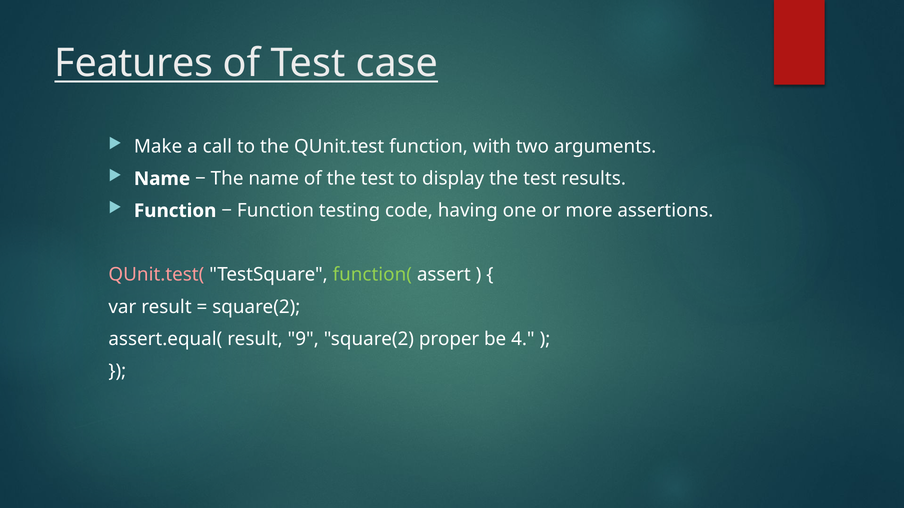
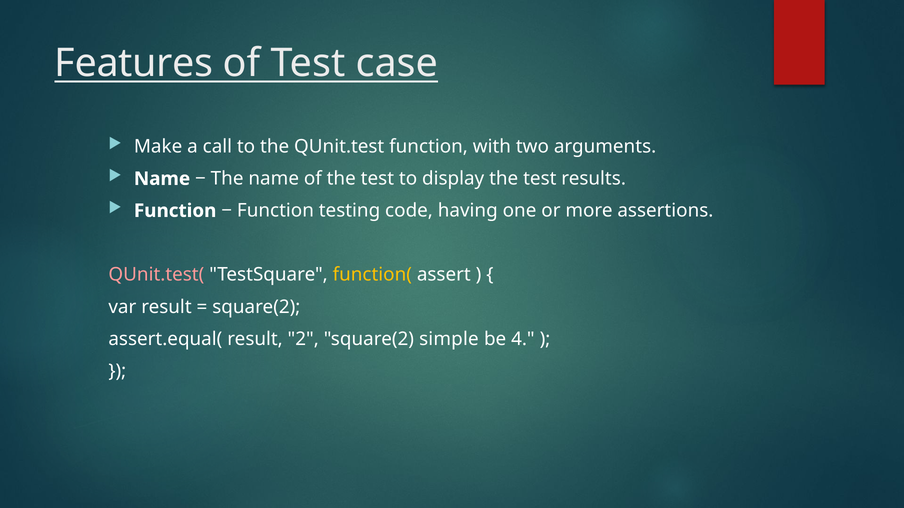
function( colour: light green -> yellow
9: 9 -> 2
proper: proper -> simple
